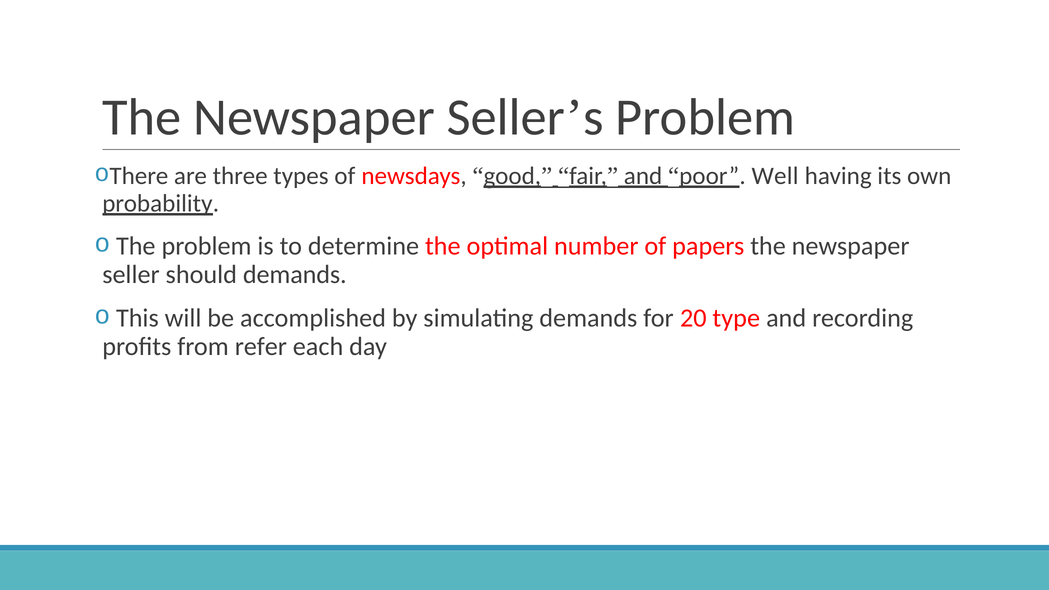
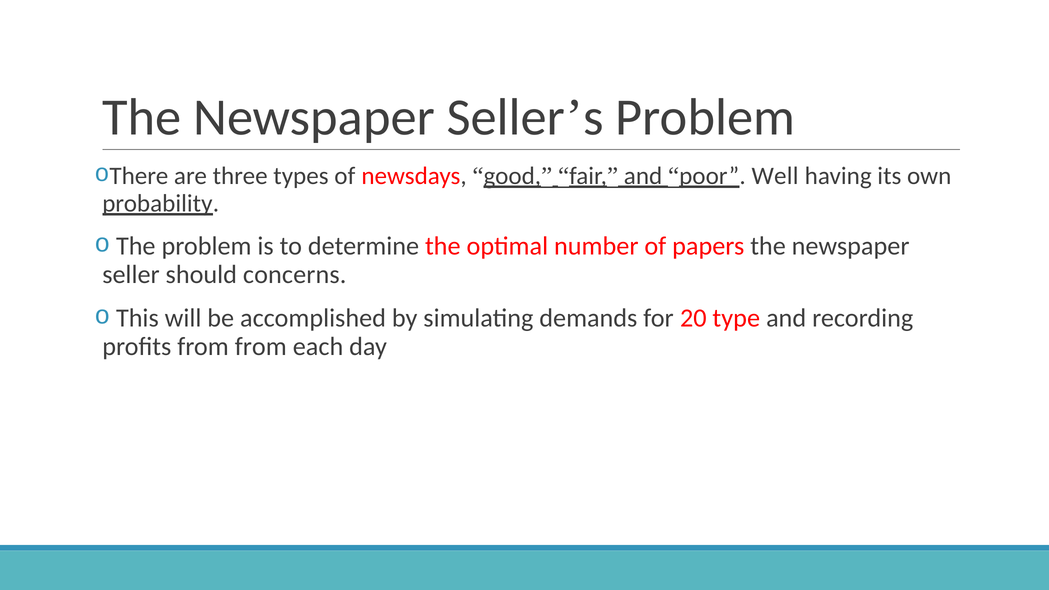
should demands: demands -> concerns
from refer: refer -> from
